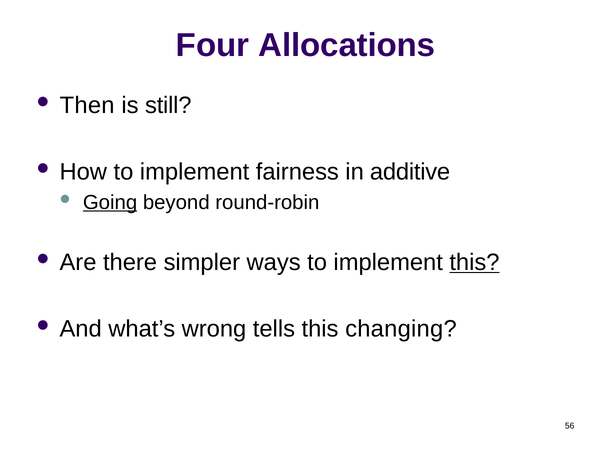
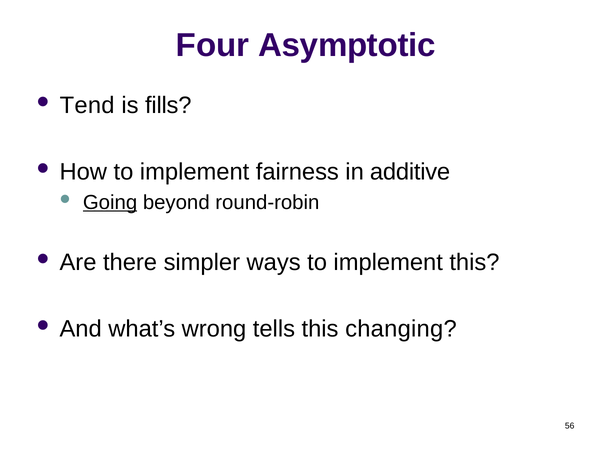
Allocations: Allocations -> Asymptotic
Then: Then -> Tend
still: still -> fills
this at (474, 262) underline: present -> none
